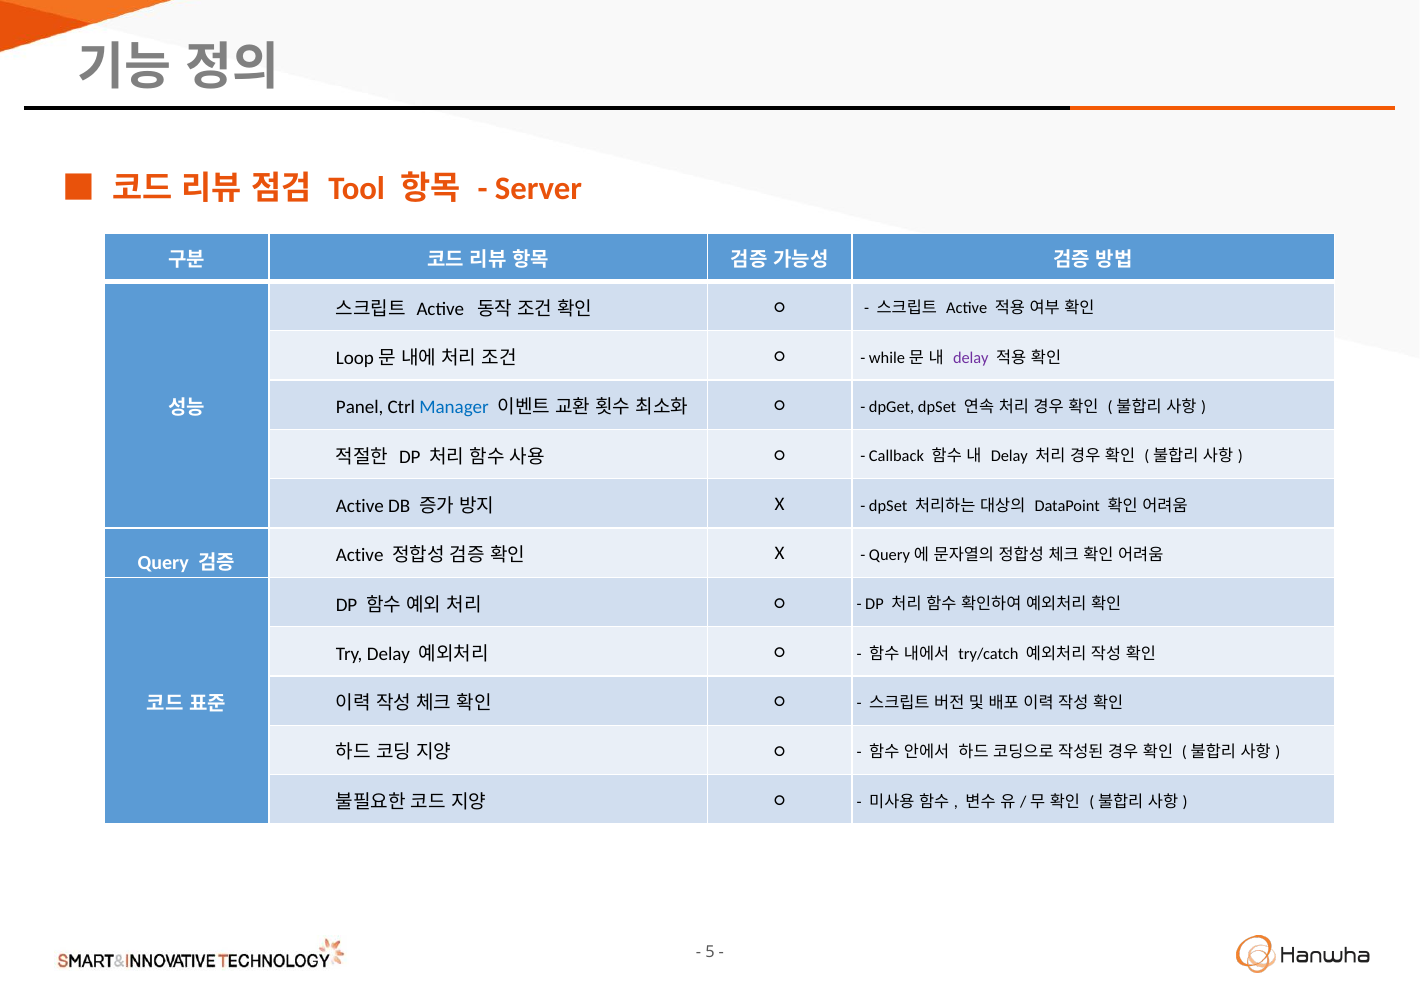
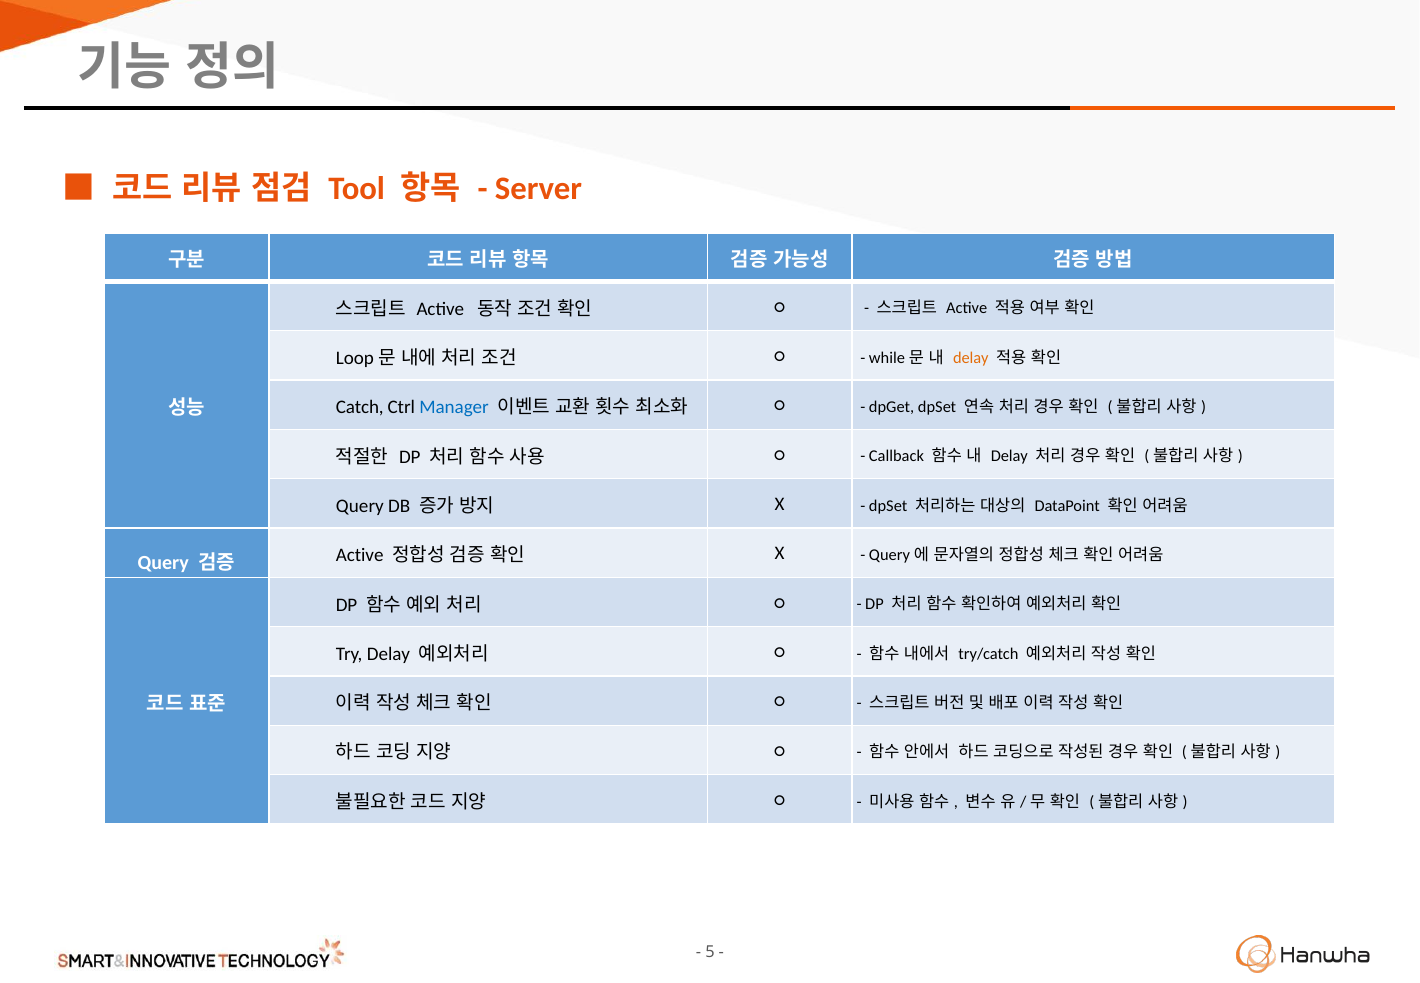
delay at (971, 358) colour: purple -> orange
Panel: Panel -> Catch
Active at (360, 506): Active -> Query
